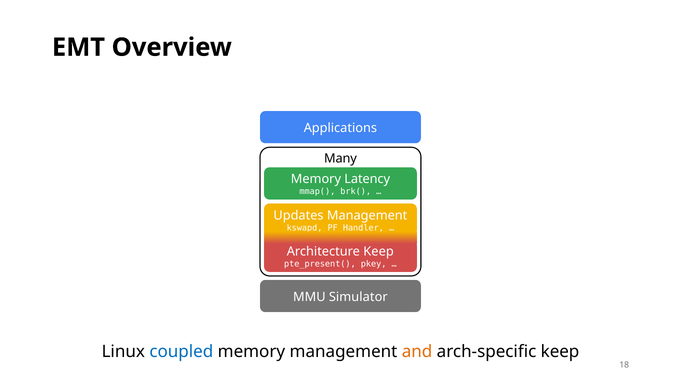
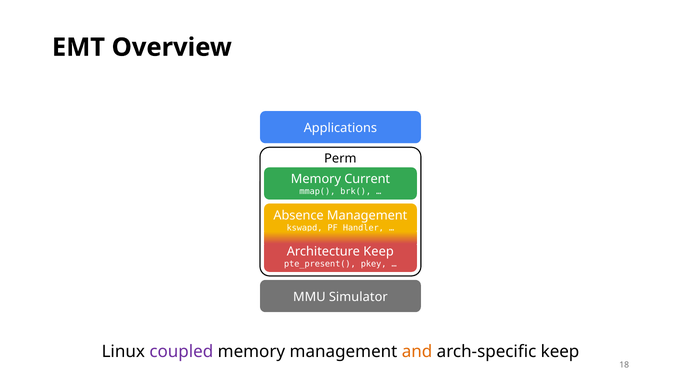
Many: Many -> Perm
Latency: Latency -> Current
Updates: Updates -> Absence
coupled colour: blue -> purple
